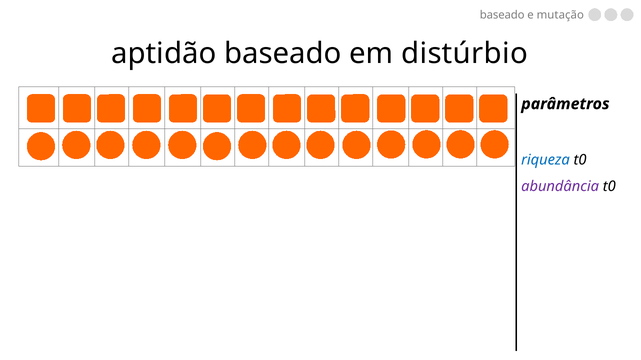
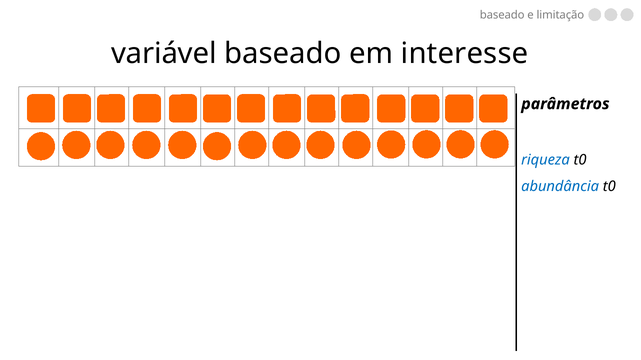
mutação: mutação -> limitação
aptidão: aptidão -> variável
distúrbio: distúrbio -> interesse
abundância colour: purple -> blue
